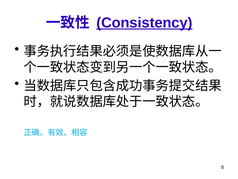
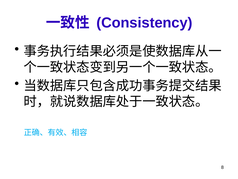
Consistency underline: present -> none
